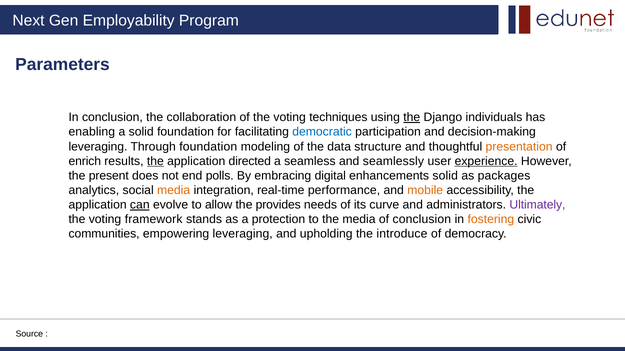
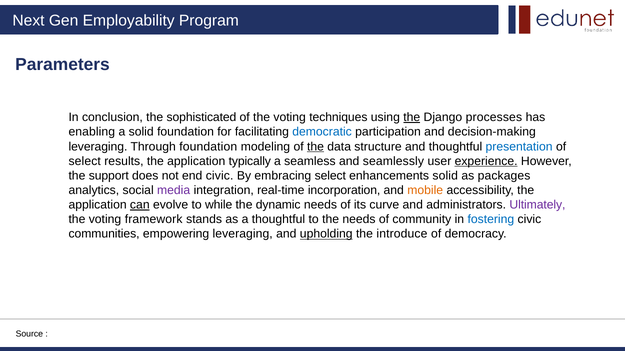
collaboration: collaboration -> sophisticated
individuals: individuals -> processes
the at (316, 147) underline: none -> present
presentation colour: orange -> blue
enrich at (85, 161): enrich -> select
the at (155, 161) underline: present -> none
directed: directed -> typically
present: present -> support
end polls: polls -> civic
embracing digital: digital -> select
media at (174, 191) colour: orange -> purple
performance: performance -> incorporation
allow: allow -> while
provides: provides -> dynamic
a protection: protection -> thoughtful
the media: media -> needs
of conclusion: conclusion -> community
fostering colour: orange -> blue
upholding underline: none -> present
